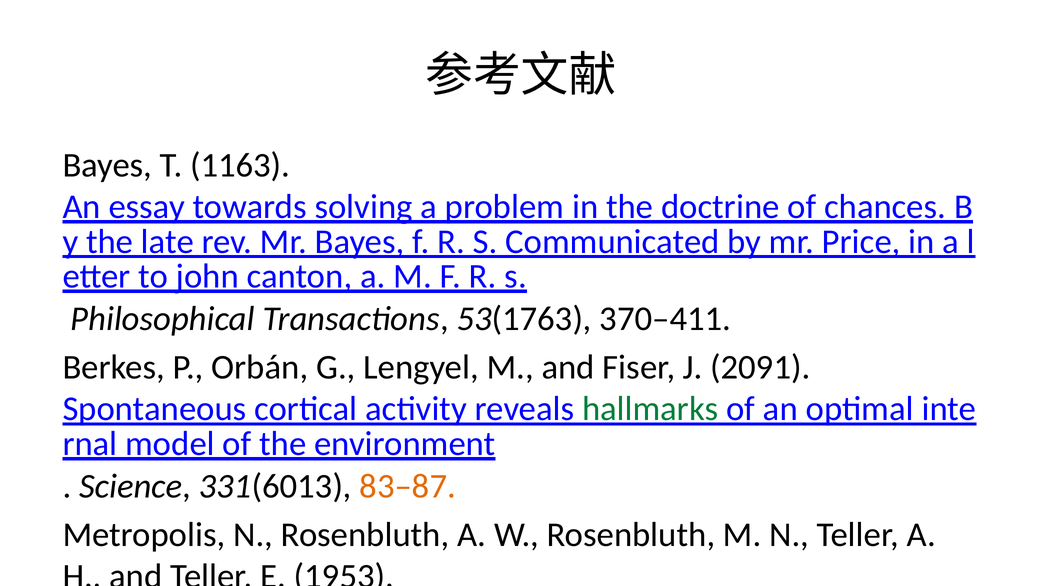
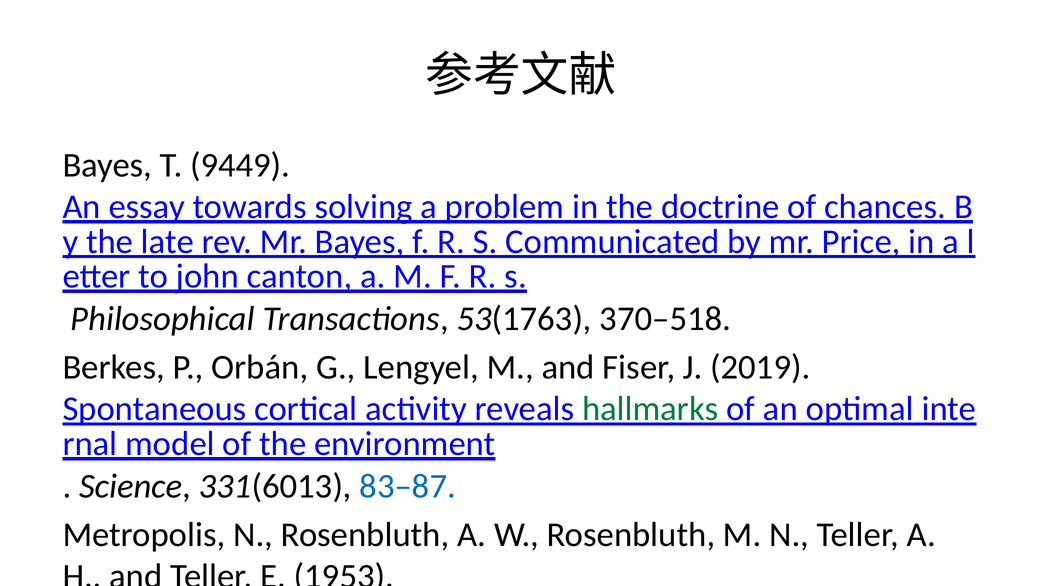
1163: 1163 -> 9449
370–411: 370–411 -> 370–518
2091: 2091 -> 2019
83–87 colour: orange -> blue
